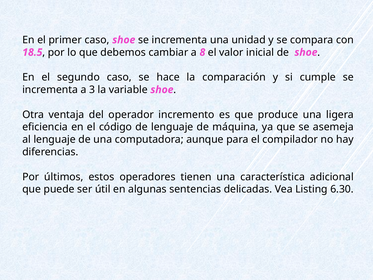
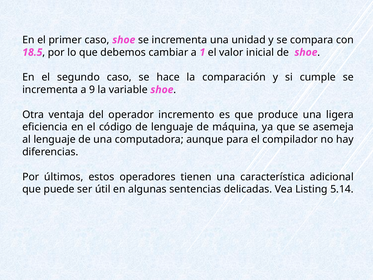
8: 8 -> 1
3: 3 -> 9
6.30: 6.30 -> 5.14
